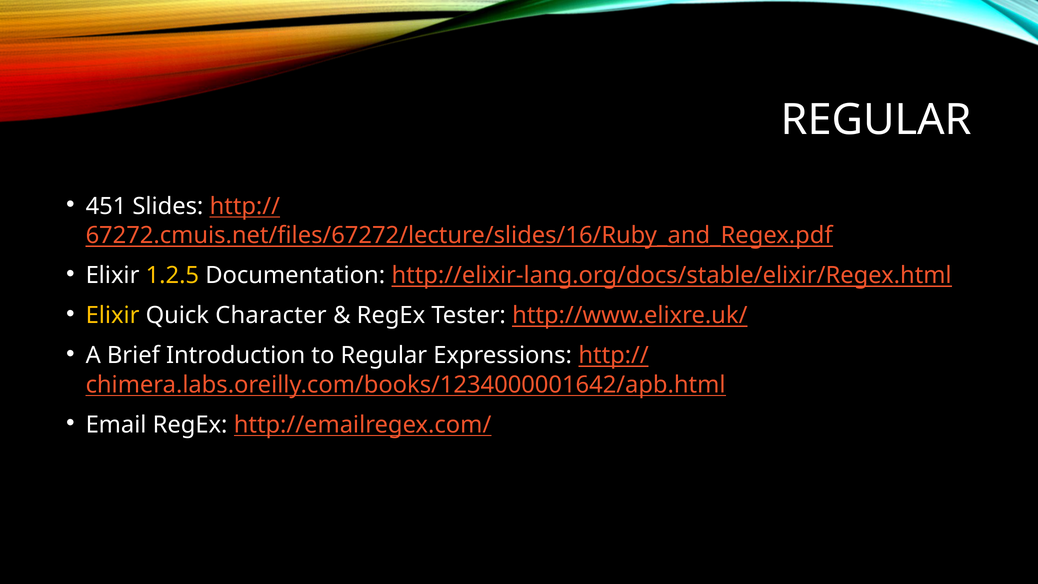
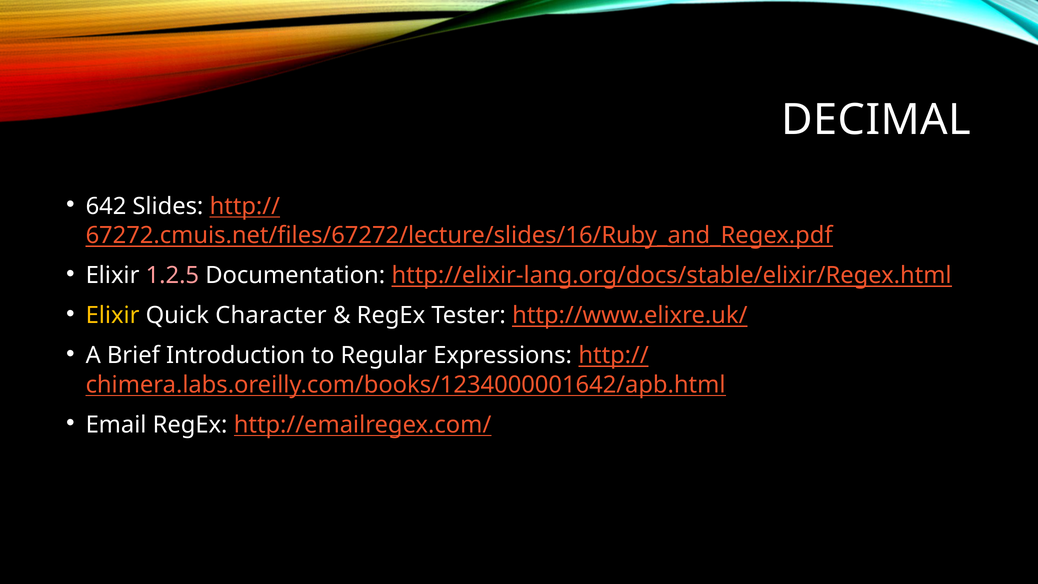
REGULAR at (876, 120): REGULAR -> DECIMAL
451: 451 -> 642
1.2.5 colour: yellow -> pink
